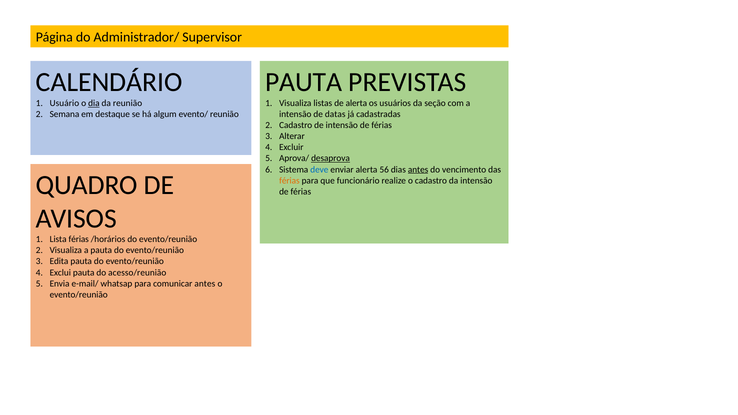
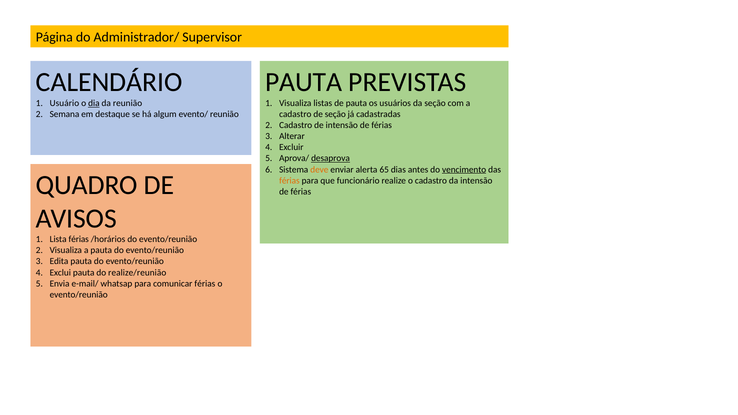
de alerta: alerta -> pauta
intensão at (295, 114): intensão -> cadastro
de datas: datas -> seção
deve colour: blue -> orange
56: 56 -> 65
antes at (418, 170) underline: present -> none
vencimento underline: none -> present
acesso/reunião: acesso/reunião -> realize/reunião
comunicar antes: antes -> férias
